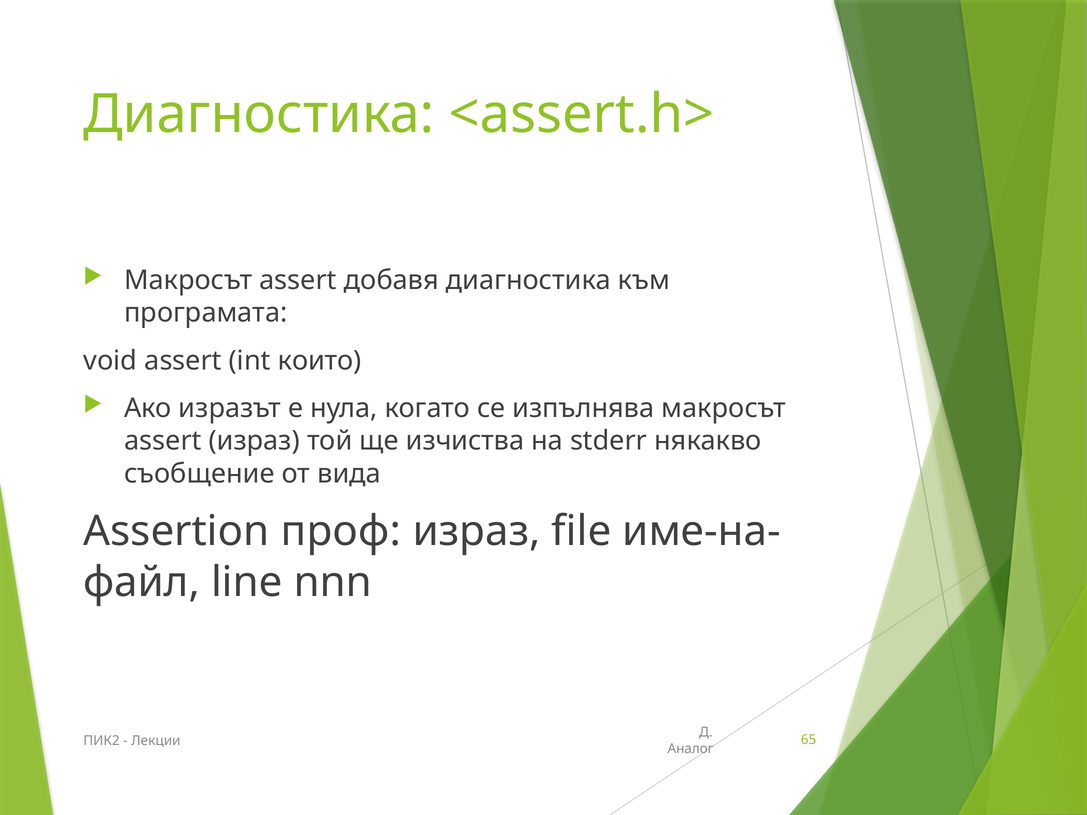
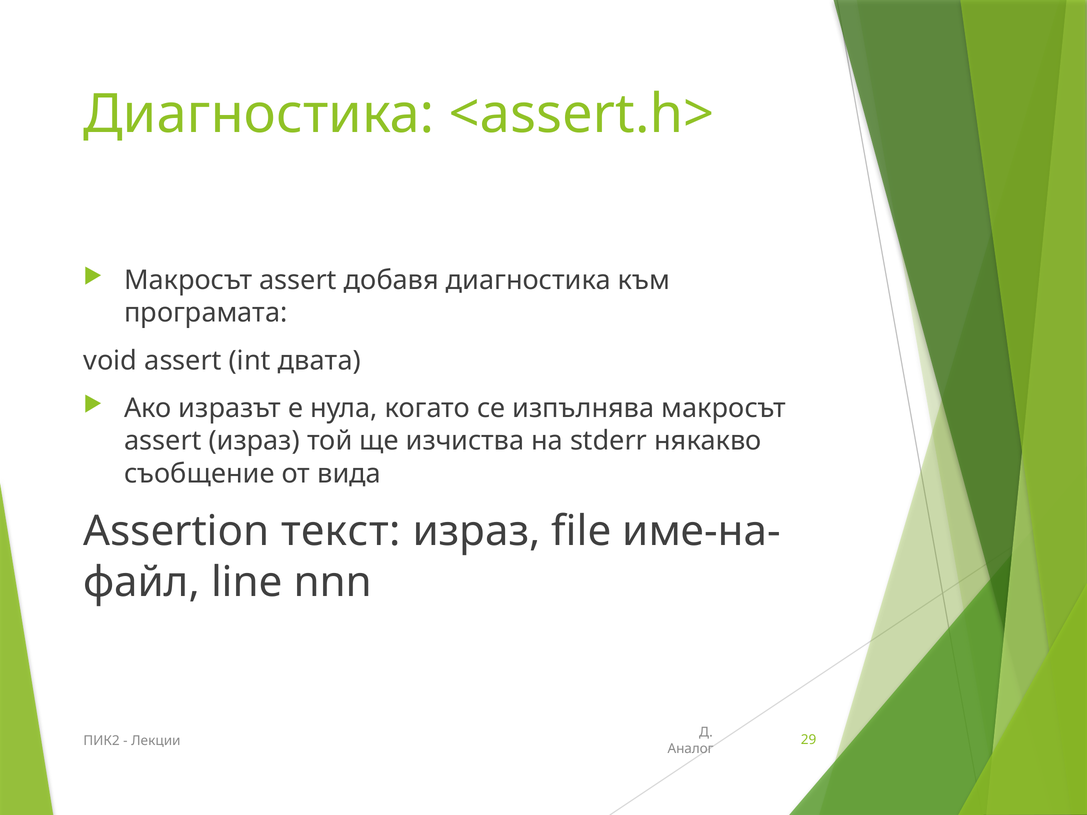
които: които -> двата
проф: проф -> текст
65: 65 -> 29
